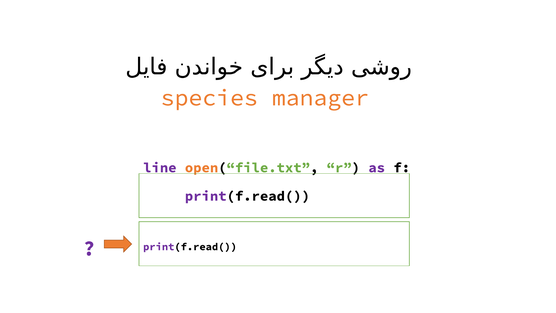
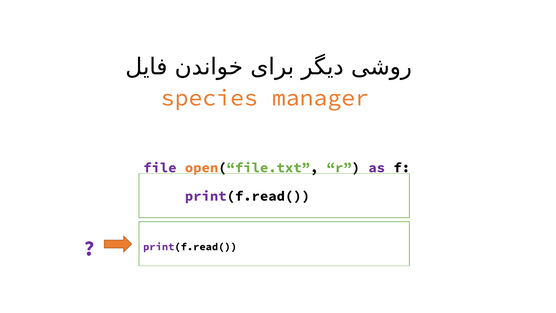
line: line -> file
